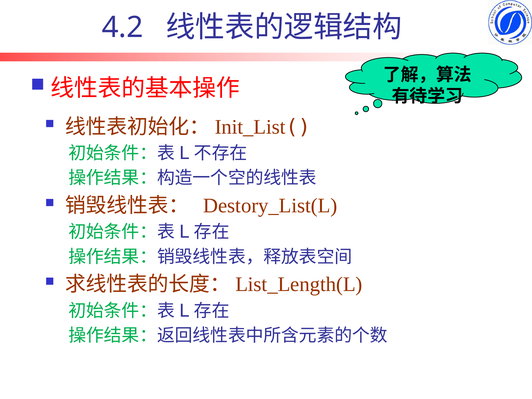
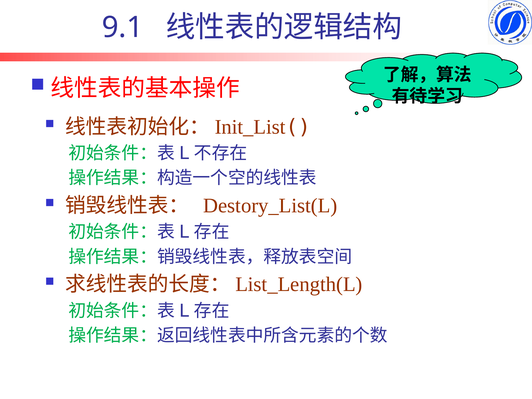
4.2: 4.2 -> 9.1
